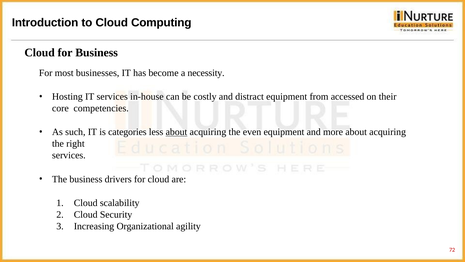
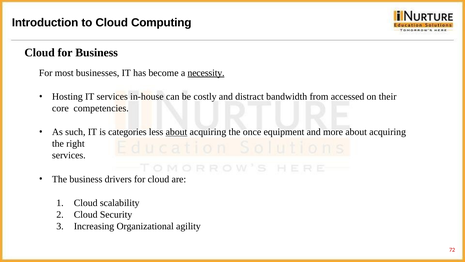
necessity underline: none -> present
distract equipment: equipment -> bandwidth
even: even -> once
